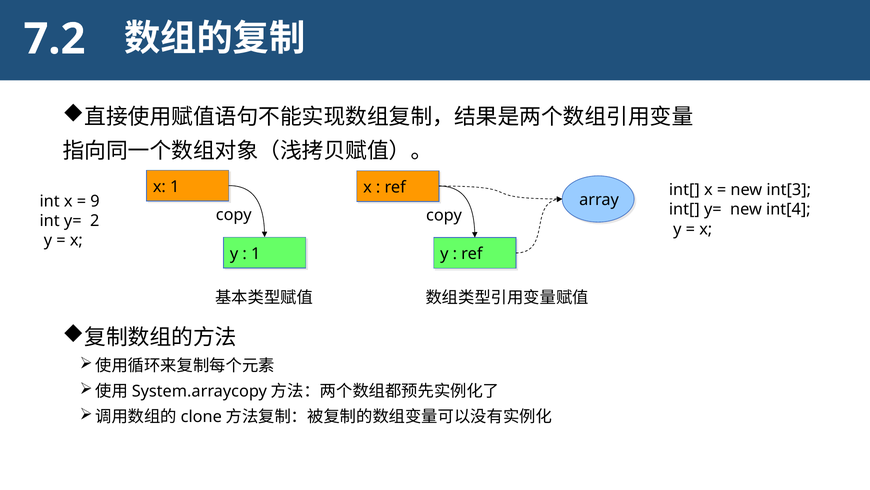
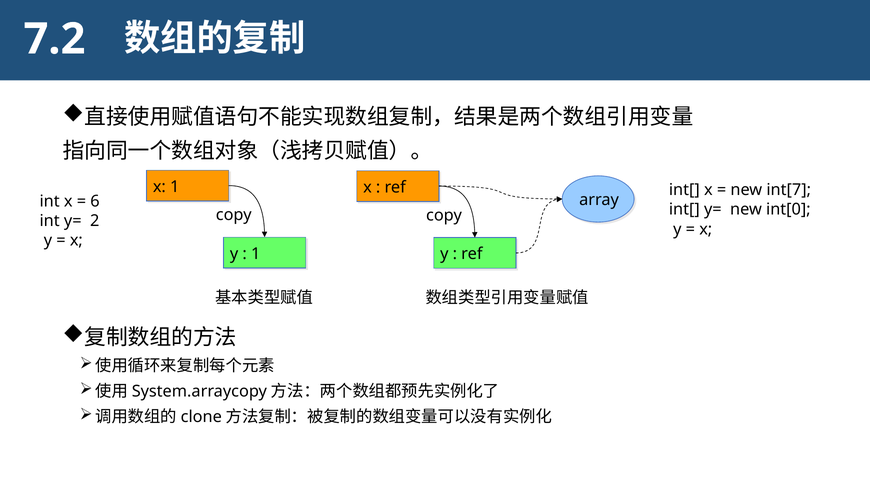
int[3: int[3 -> int[7
9: 9 -> 6
int[4: int[4 -> int[0
